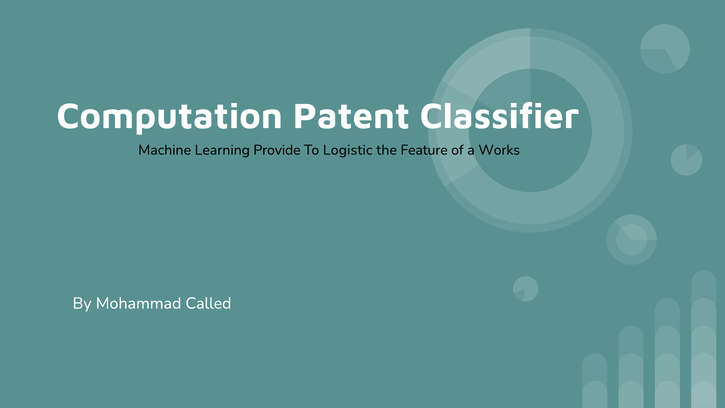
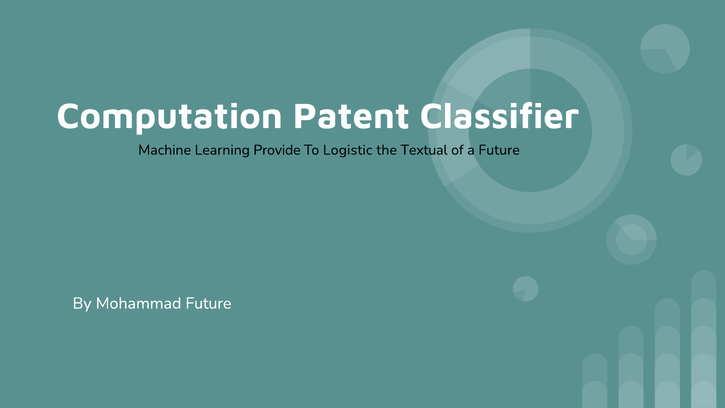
Feature: Feature -> Textual
a Works: Works -> Future
Mohammad Called: Called -> Future
